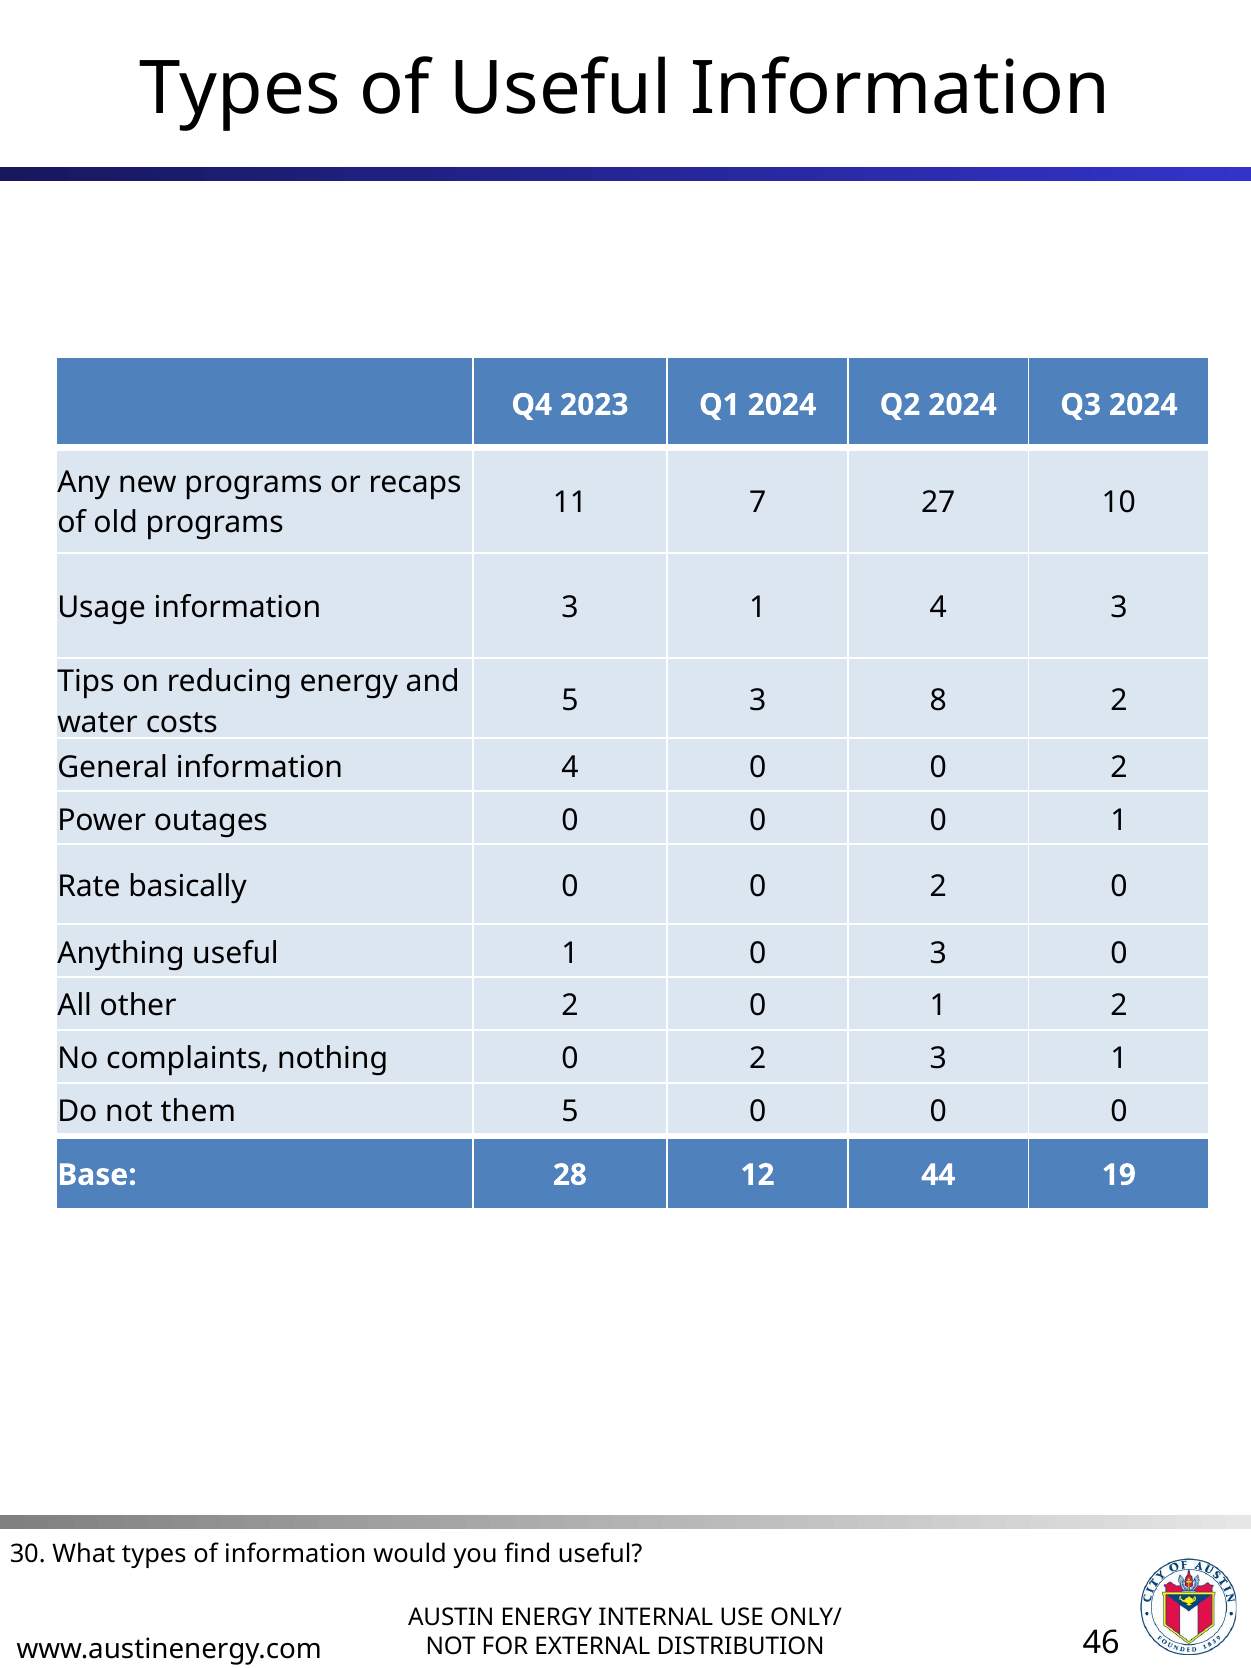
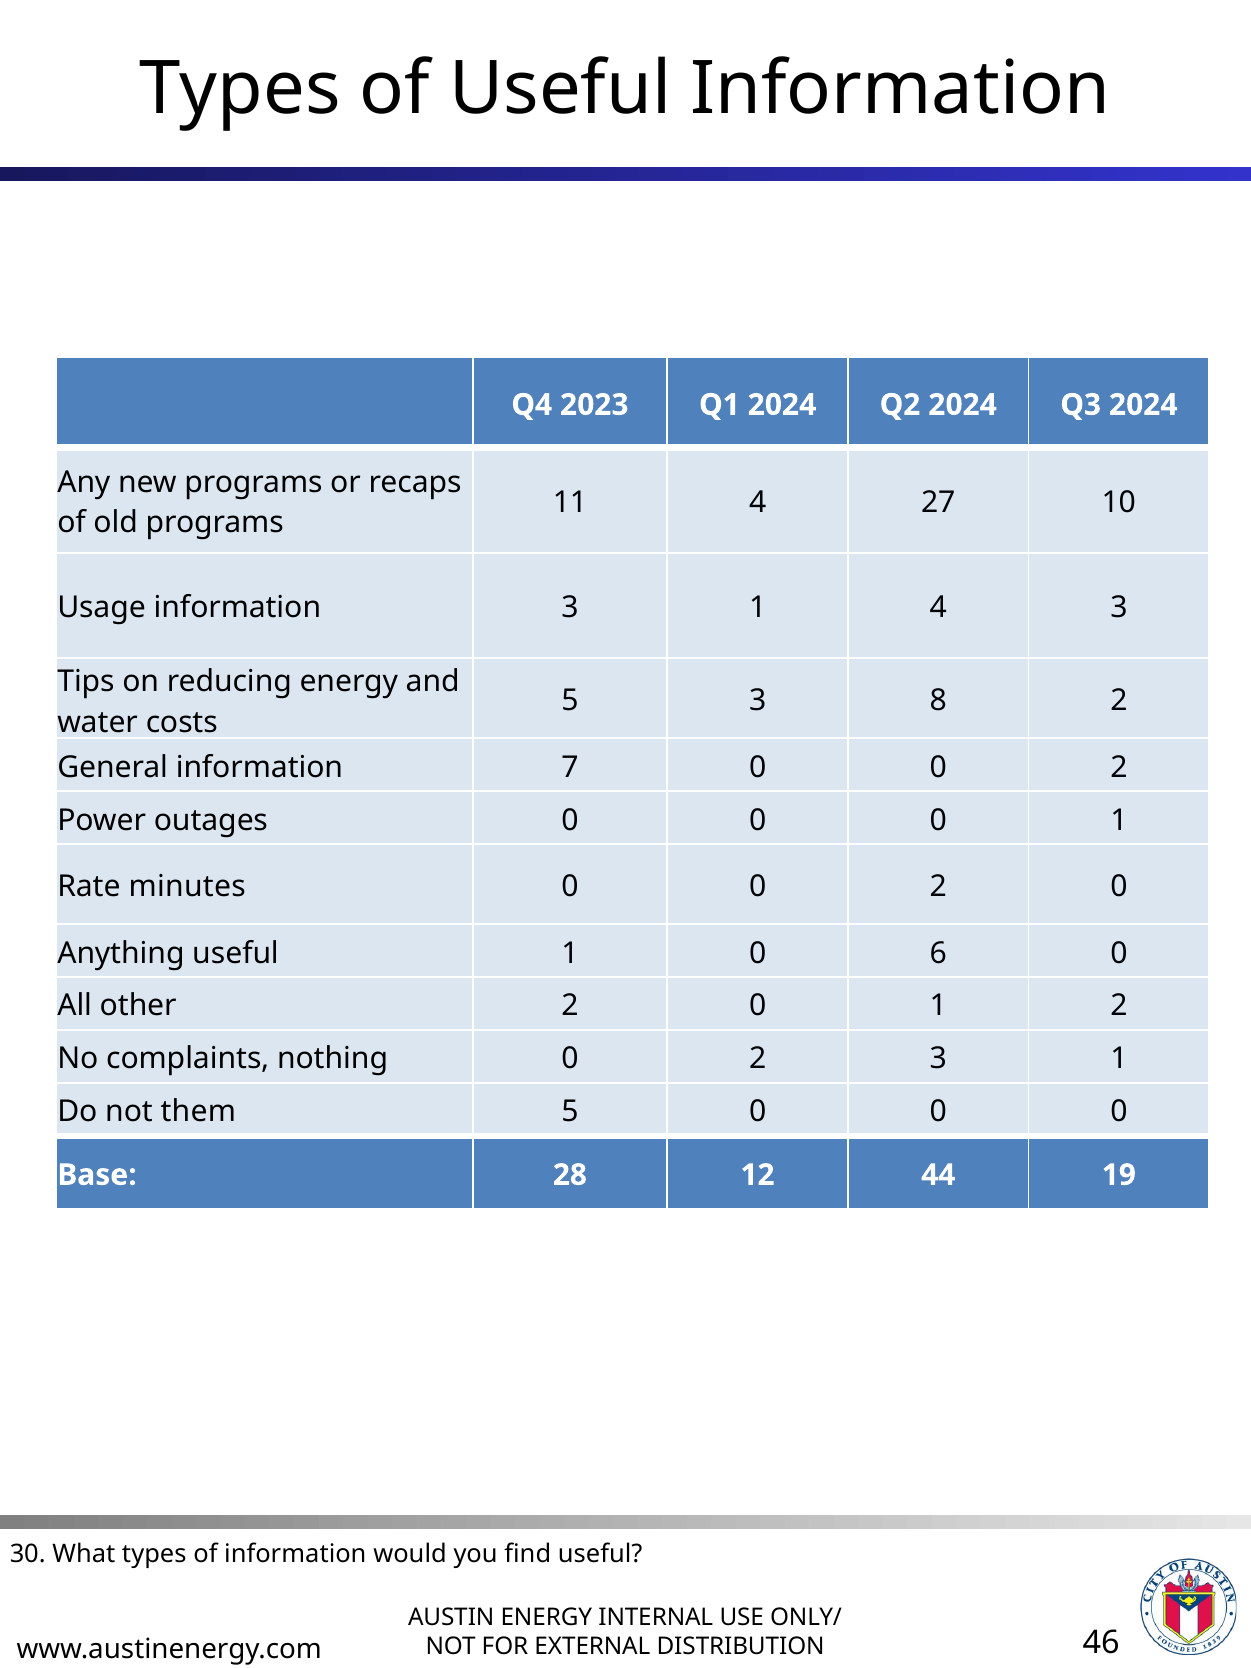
11 7: 7 -> 4
information 4: 4 -> 7
basically: basically -> minutes
0 3: 3 -> 6
